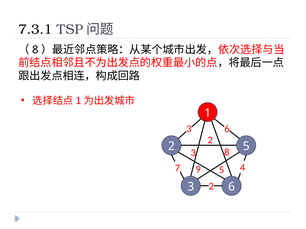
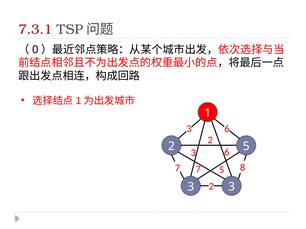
7.3.1 colour: black -> red
8 at (35, 50): 8 -> 0
3 8: 8 -> 6
7 9: 9 -> 7
4: 4 -> 8
6 at (232, 187): 6 -> 3
